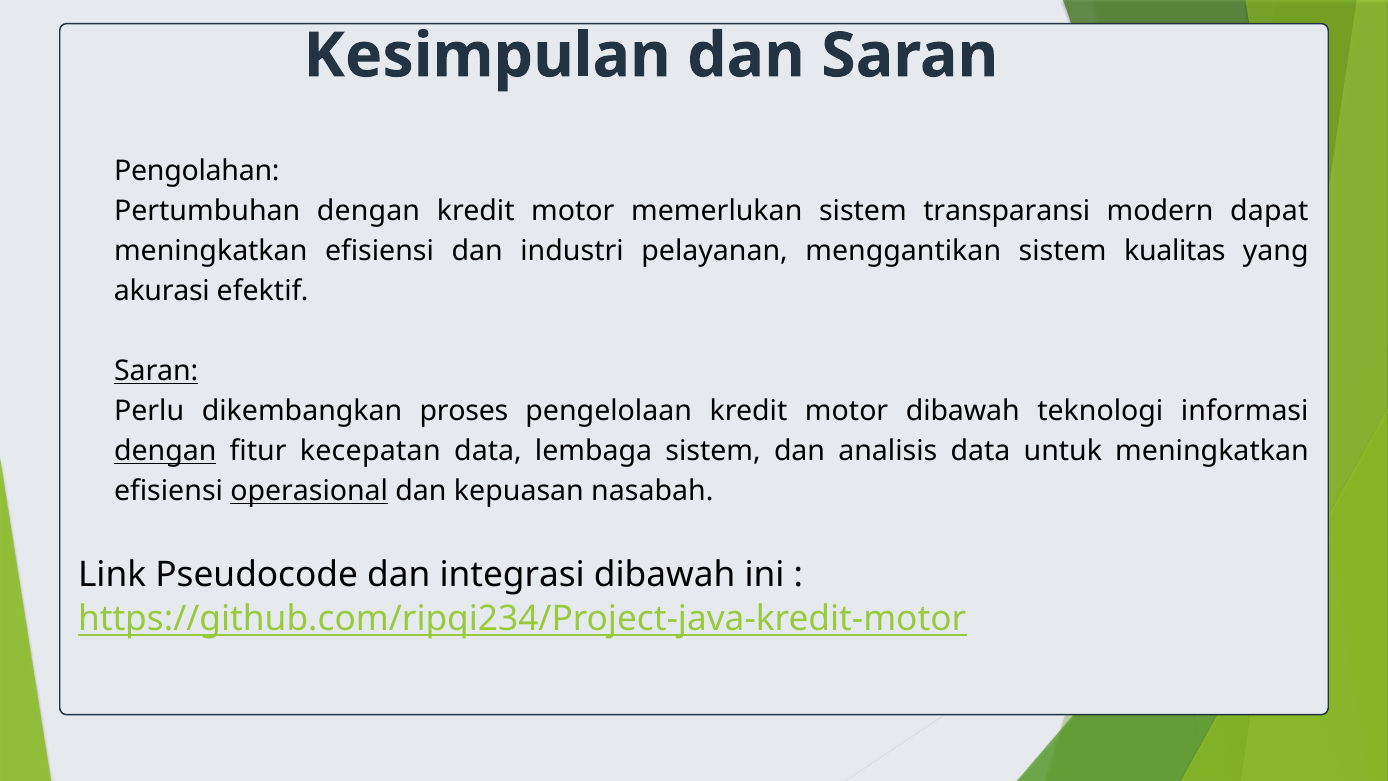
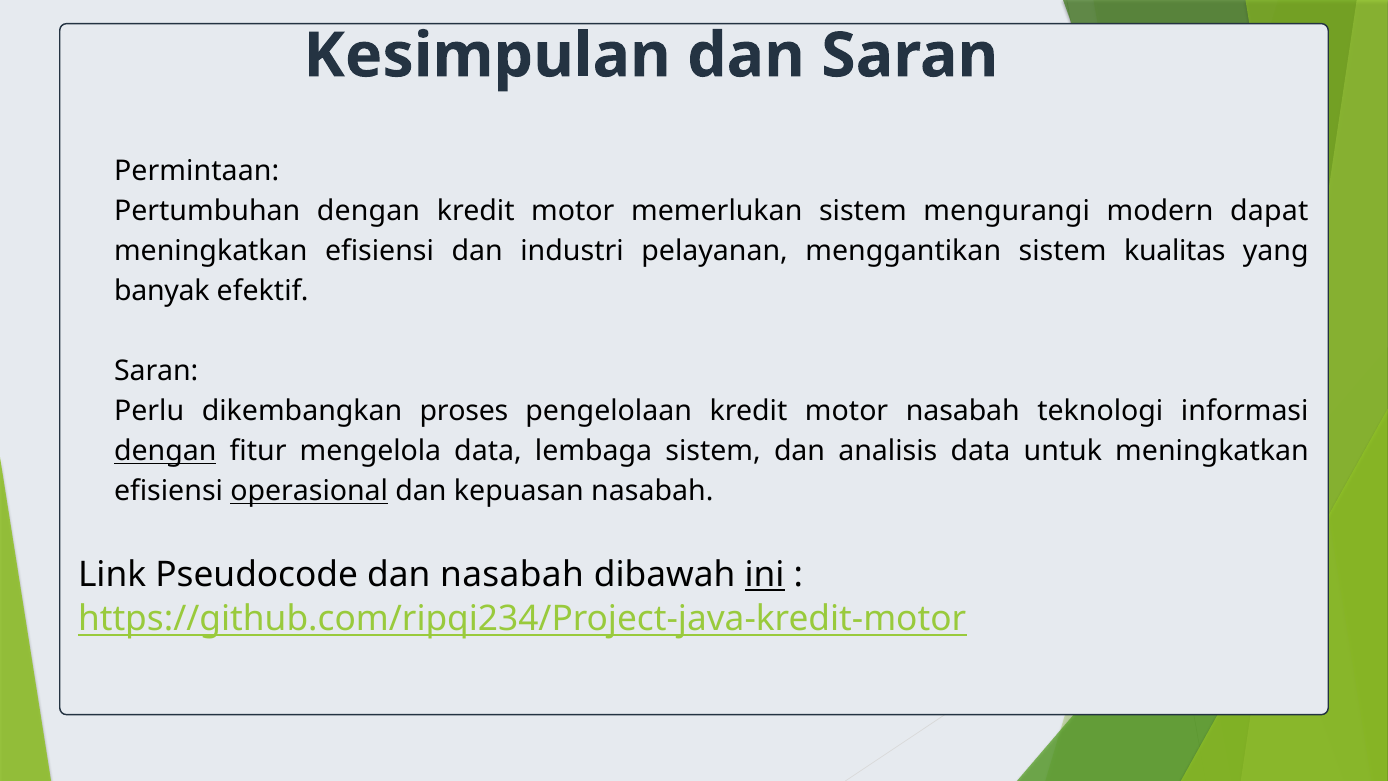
Pengolahan: Pengolahan -> Permintaan
transparansi: transparansi -> mengurangi
akurasi: akurasi -> banyak
Saran at (156, 371) underline: present -> none
motor dibawah: dibawah -> nasabah
kecepatan: kecepatan -> mengelola
dan integrasi: integrasi -> nasabah
ini underline: none -> present
